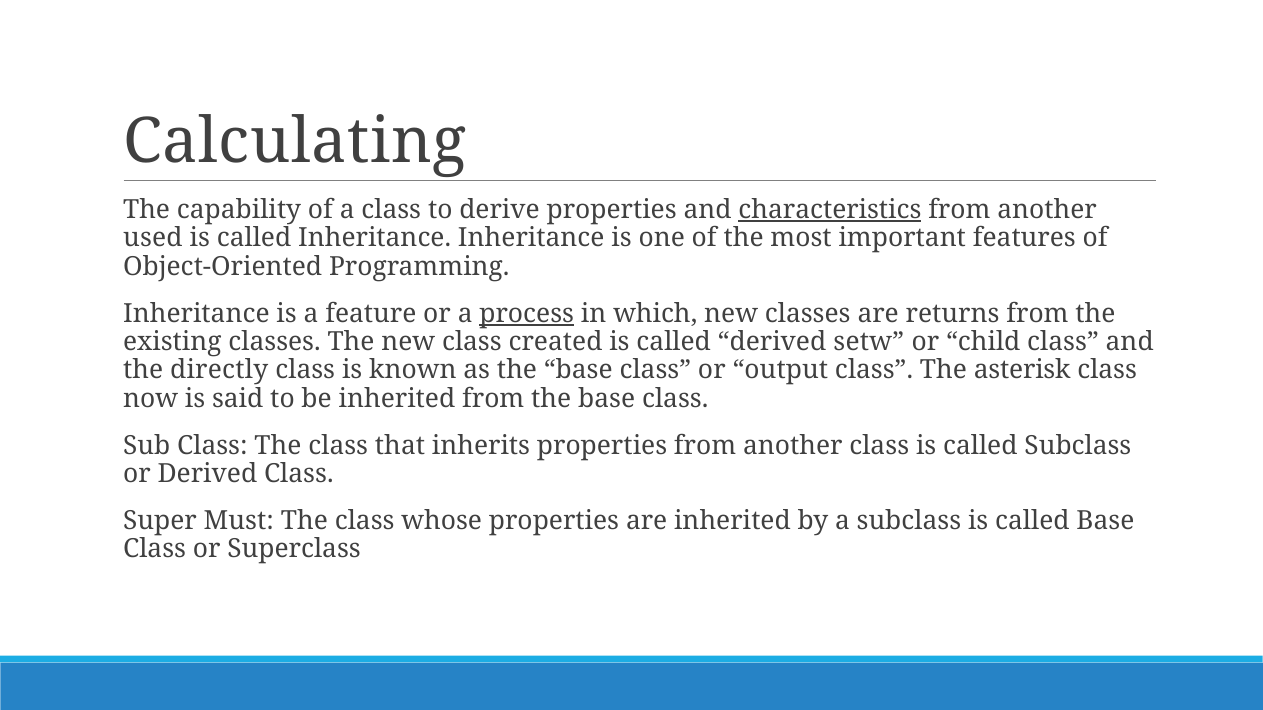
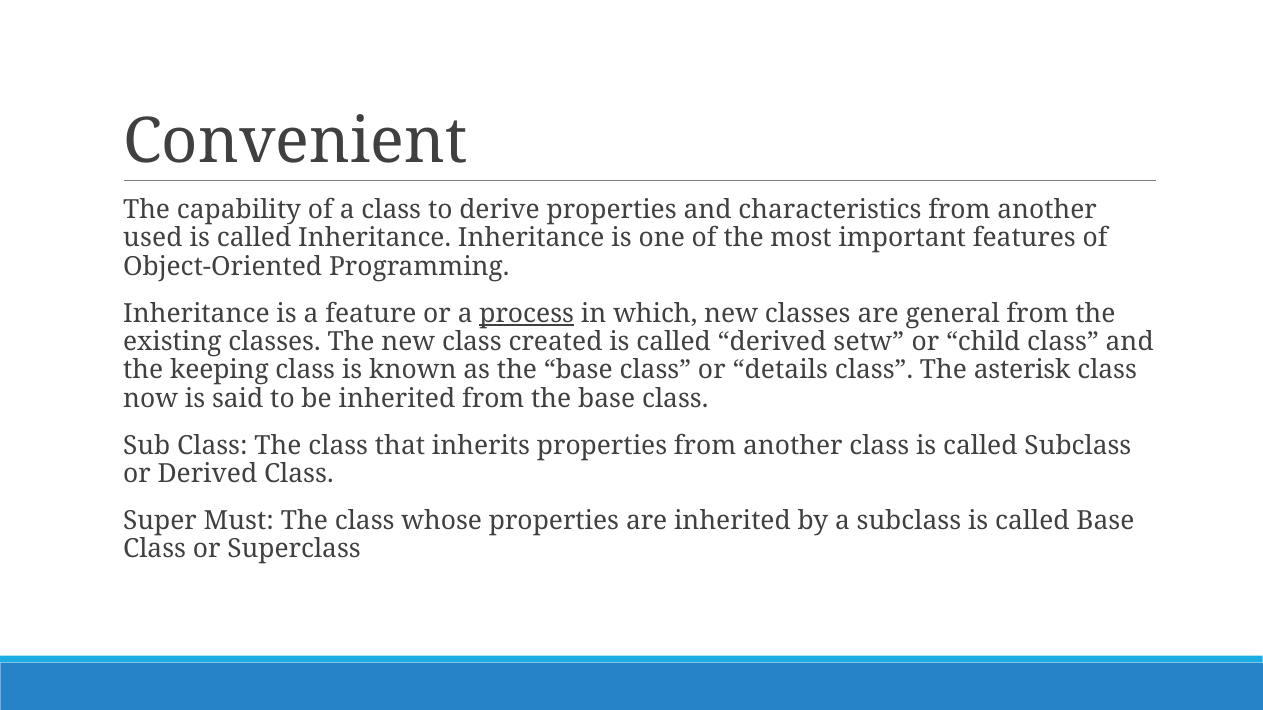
Calculating: Calculating -> Convenient
characteristics underline: present -> none
returns: returns -> general
directly: directly -> keeping
output: output -> details
